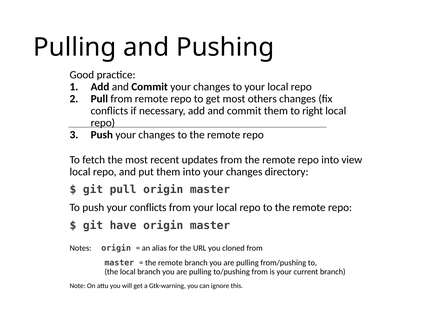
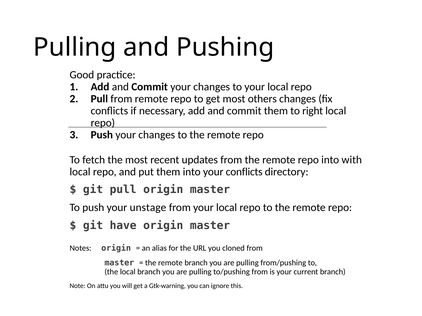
view: view -> with
into your changes: changes -> conflicts
your conflicts: conflicts -> unstage
